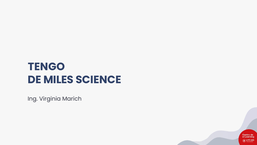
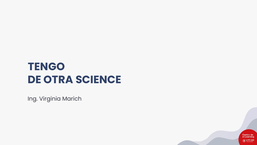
MILES: MILES -> OTRA
